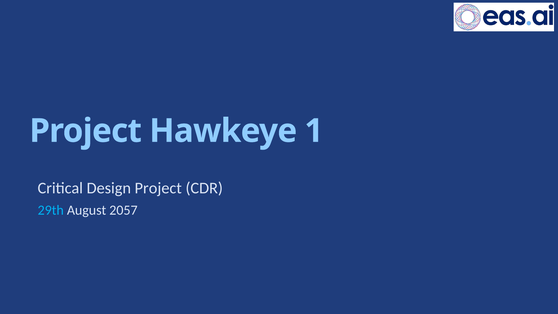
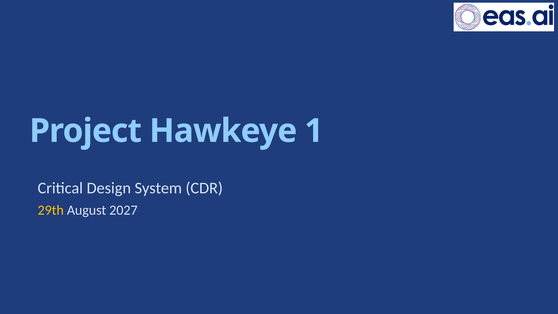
Design Project: Project -> System
29th colour: light blue -> yellow
2057: 2057 -> 2027
